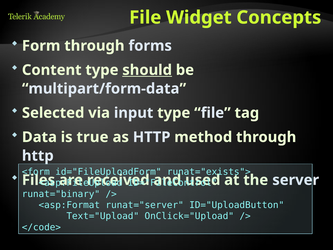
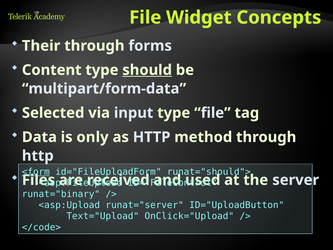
Form: Form -> Their
true: true -> only
<form underline: none -> present
runat="exists">: runat="exists"> -> runat="should">
<asp:Format: <asp:Format -> <asp:Upload
